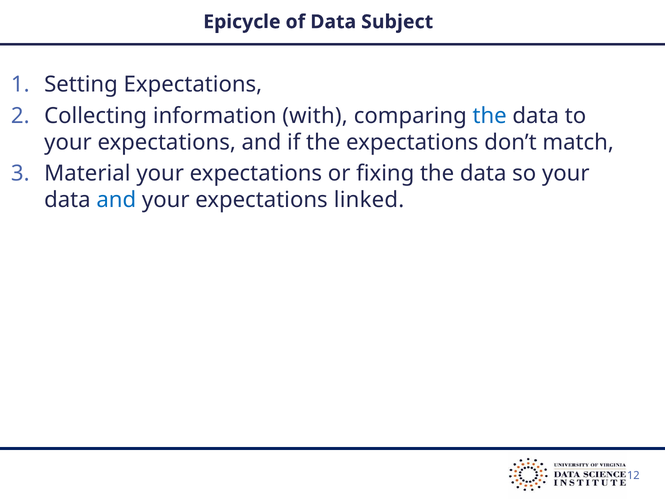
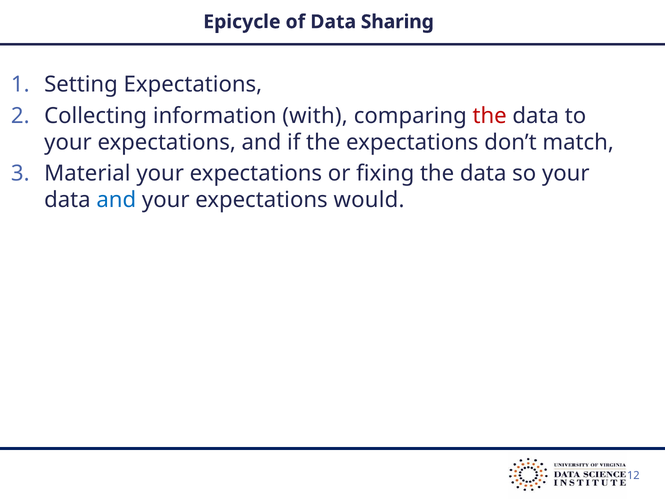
Subject: Subject -> Sharing
the at (490, 116) colour: blue -> red
linked: linked -> would
